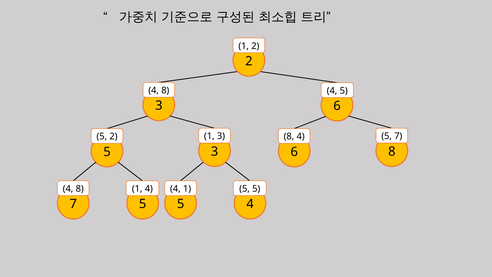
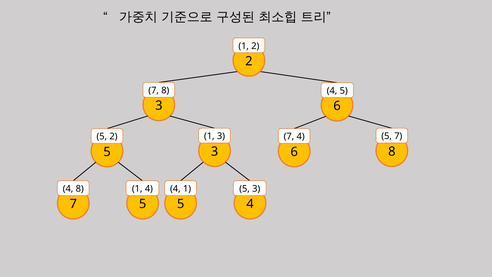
4 at (154, 90): 4 -> 7
8 at (289, 136): 8 -> 7
5 at (256, 189): 5 -> 3
